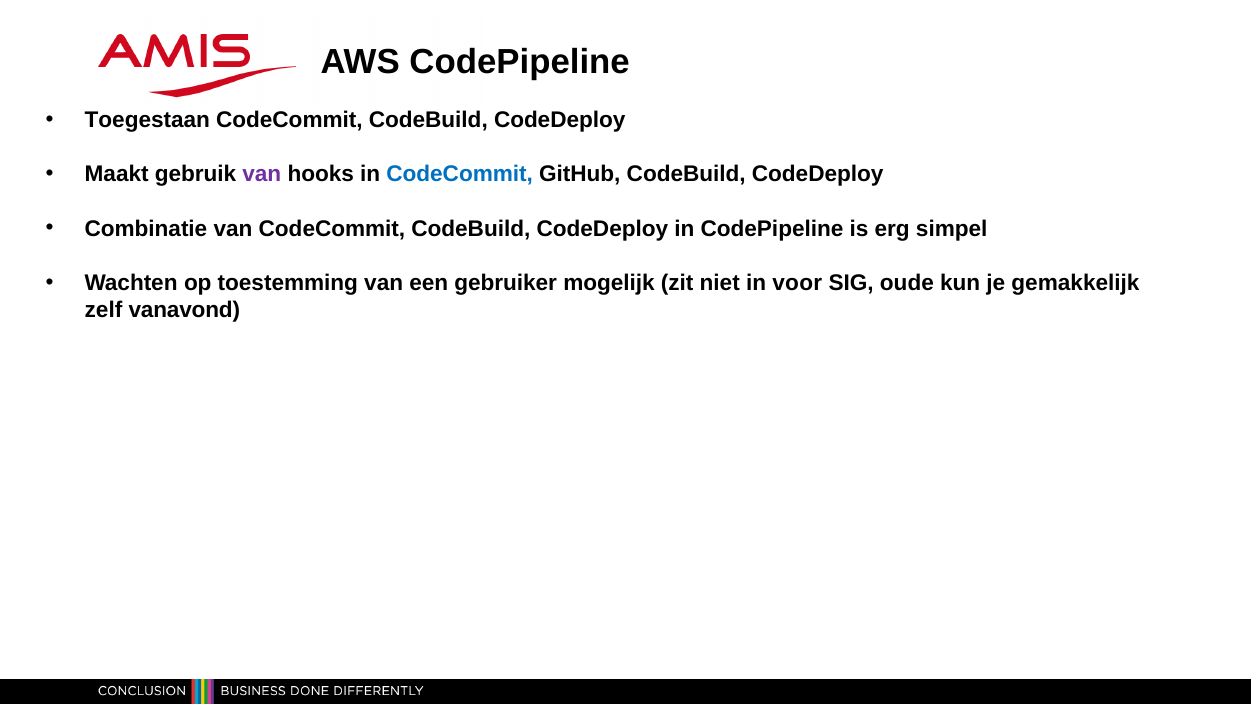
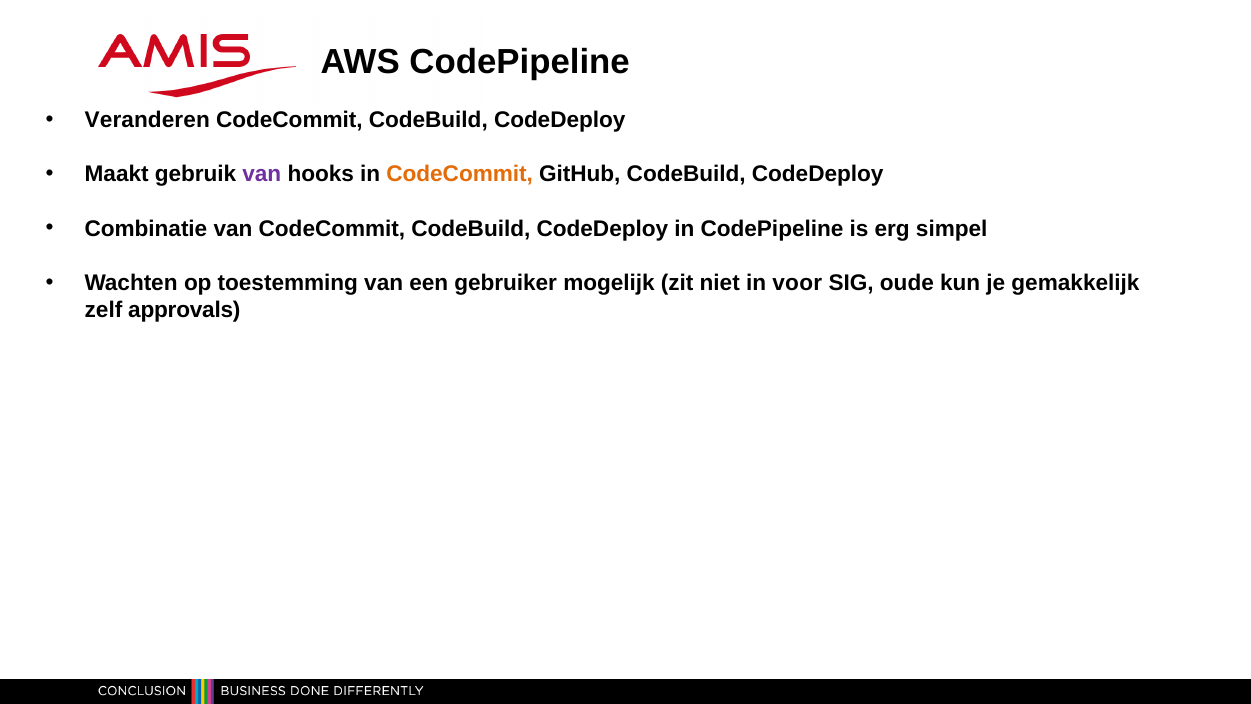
Toegestaan: Toegestaan -> Veranderen
CodeCommit at (460, 174) colour: blue -> orange
vanavond: vanavond -> approvals
